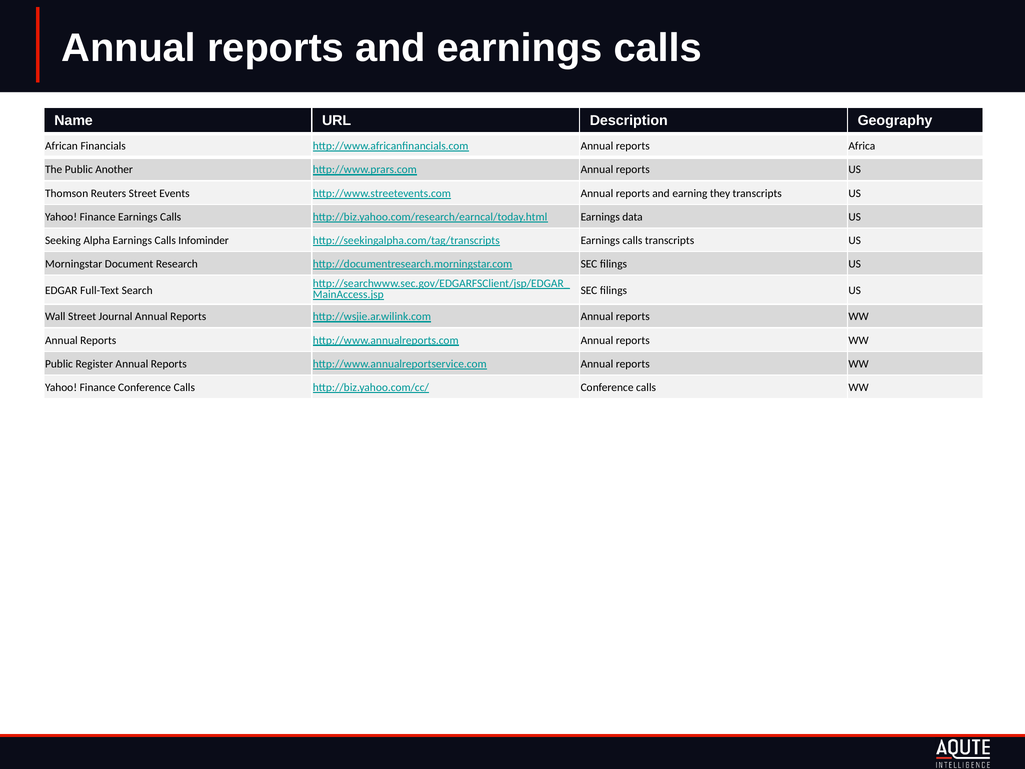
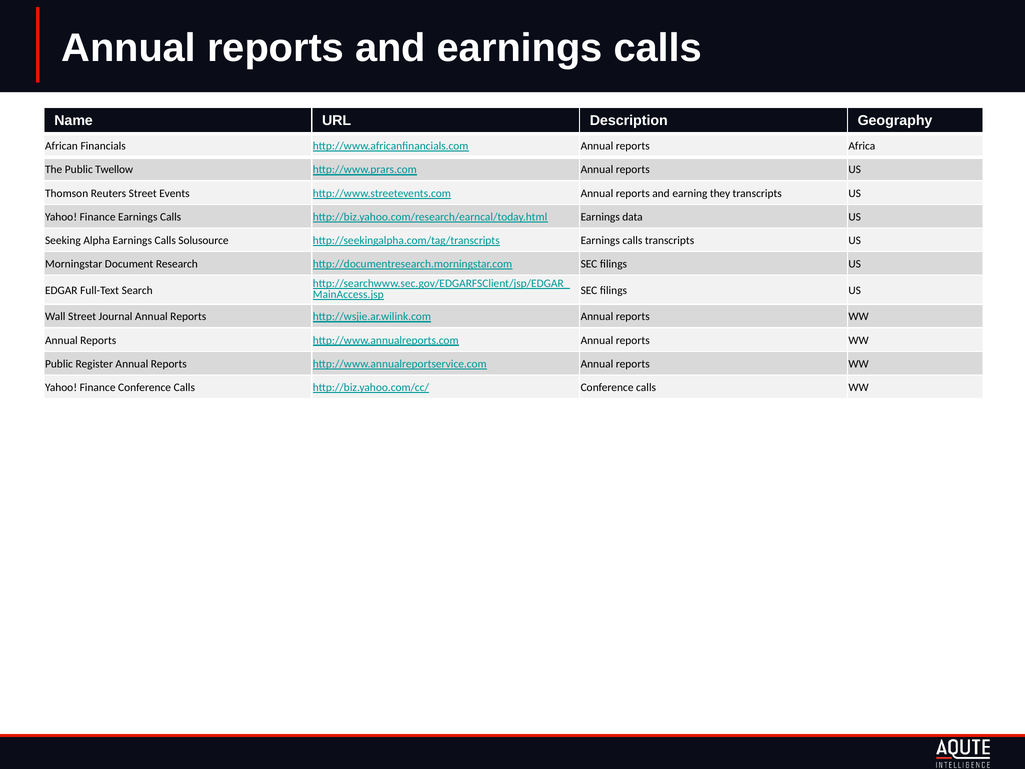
Another: Another -> Twellow
Infominder: Infominder -> Solusource
